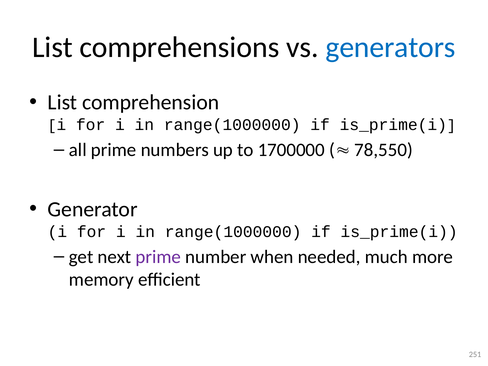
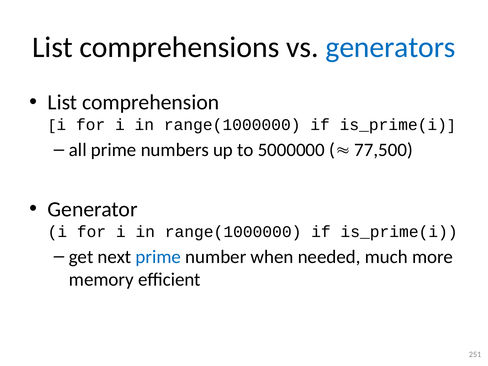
1700000: 1700000 -> 5000000
78,550: 78,550 -> 77,500
prime at (158, 257) colour: purple -> blue
